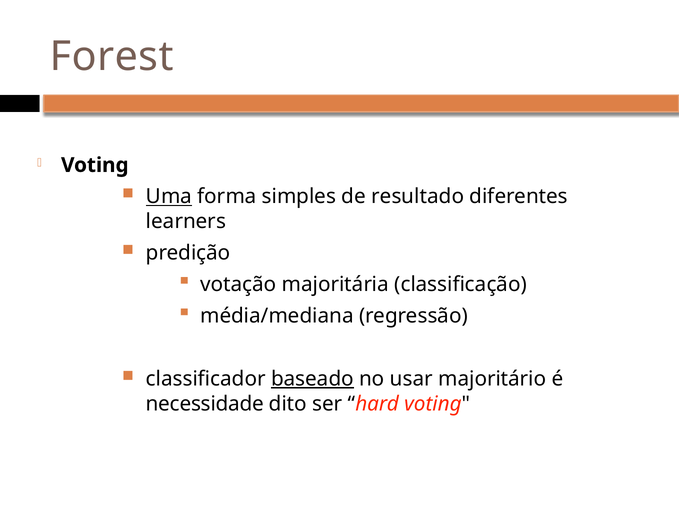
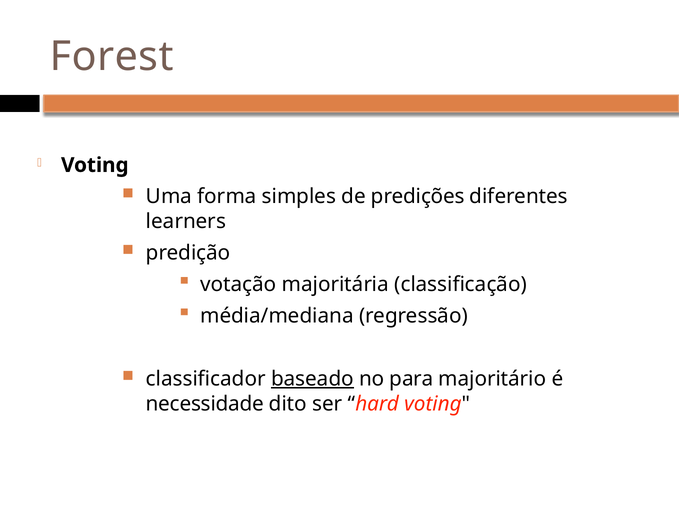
Uma underline: present -> none
resultado: resultado -> predições
usar: usar -> para
